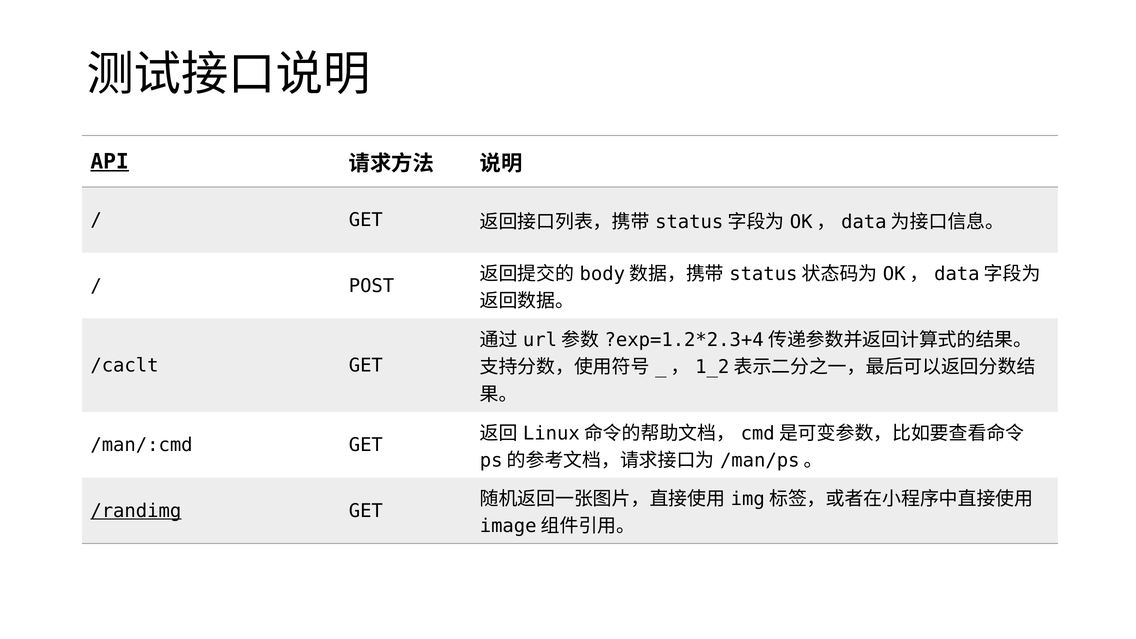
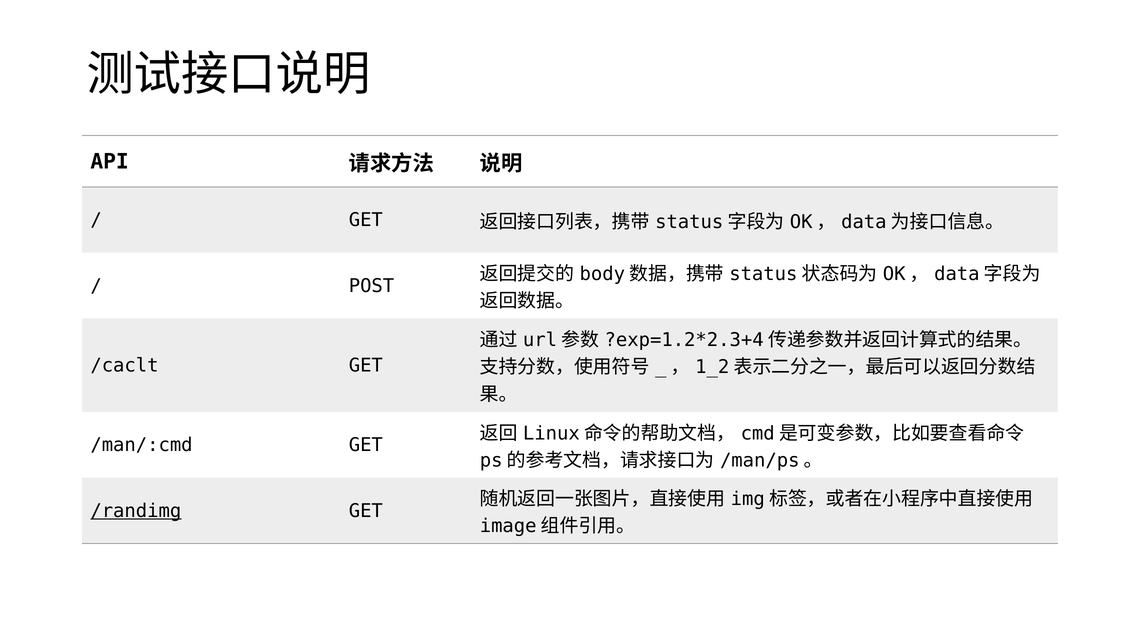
API underline: present -> none
